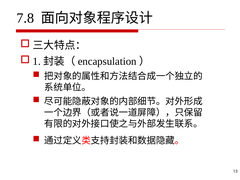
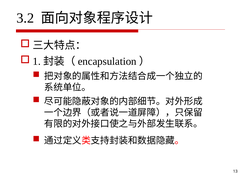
7.8: 7.8 -> 3.2
